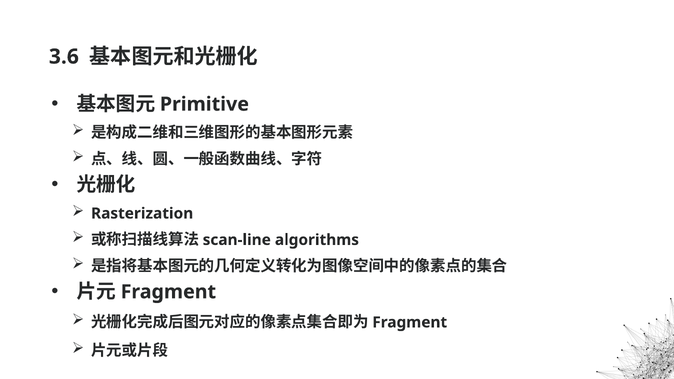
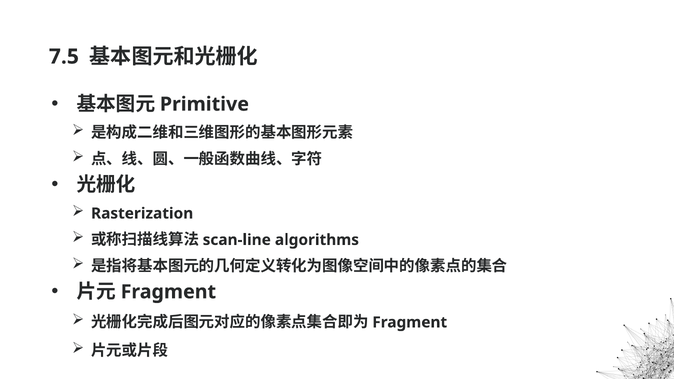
3.6: 3.6 -> 7.5
